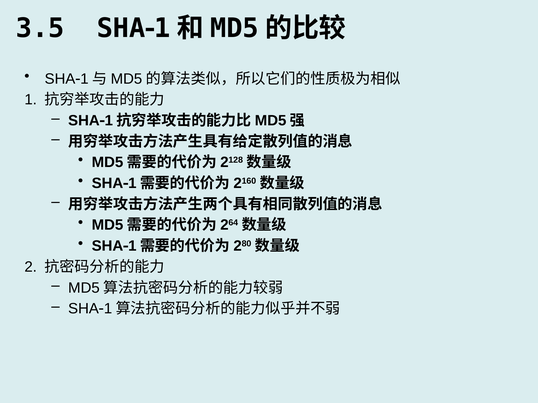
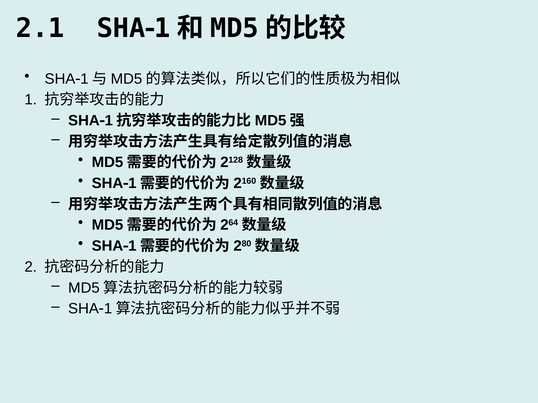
3.5: 3.5 -> 2.1
